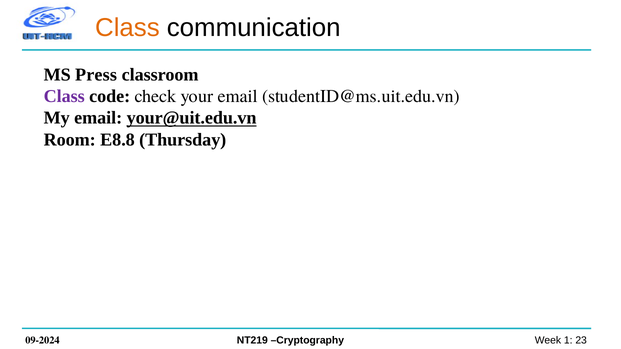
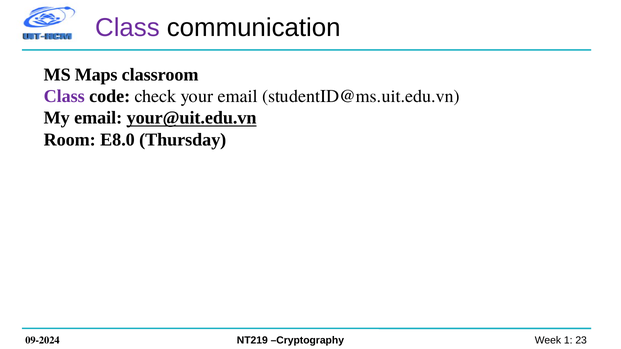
Class at (127, 28) colour: orange -> purple
Press: Press -> Maps
E8.8: E8.8 -> E8.0
